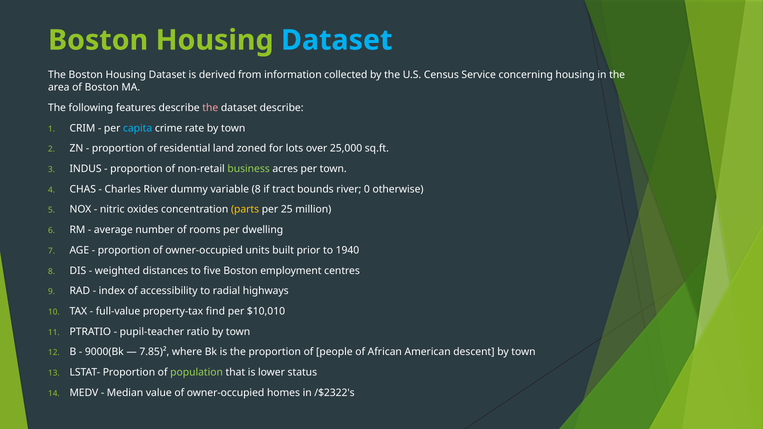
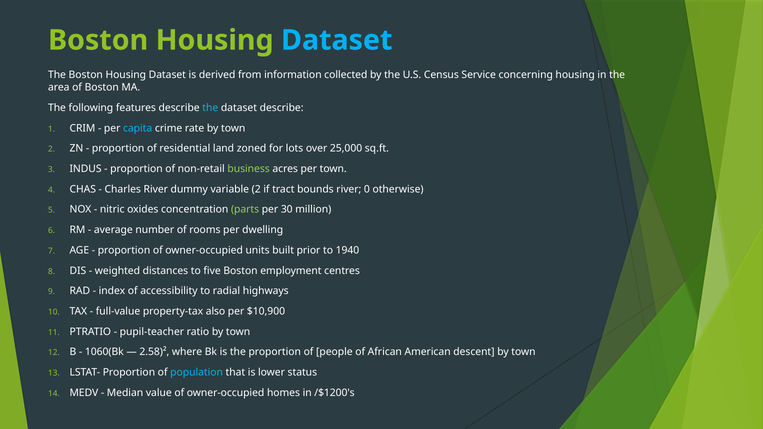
the at (210, 108) colour: pink -> light blue
variable 8: 8 -> 2
parts colour: yellow -> light green
25: 25 -> 30
find: find -> also
$10,010: $10,010 -> $10,900
9000(Bk: 9000(Bk -> 1060(Bk
7.85)²: 7.85)² -> 2.58)²
population colour: light green -> light blue
/$2322's: /$2322's -> /$1200's
